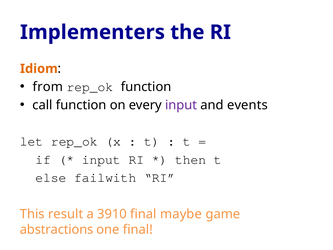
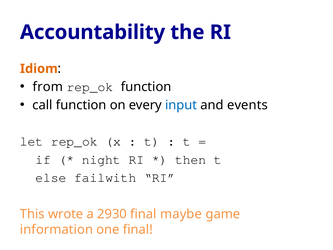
Implementers: Implementers -> Accountability
input at (181, 105) colour: purple -> blue
input at (101, 159): input -> night
result: result -> wrote
3910: 3910 -> 2930
abstractions: abstractions -> information
